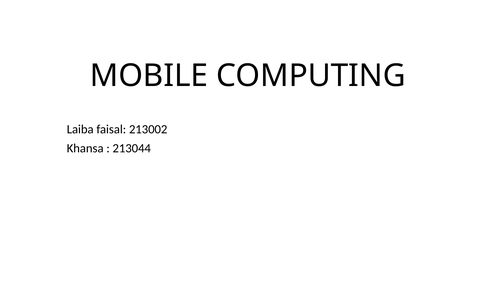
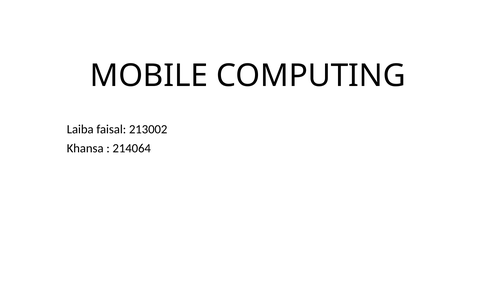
213044: 213044 -> 214064
